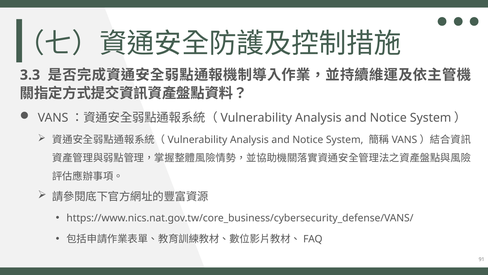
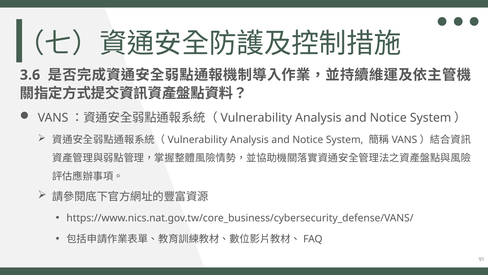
3.3: 3.3 -> 3.6
